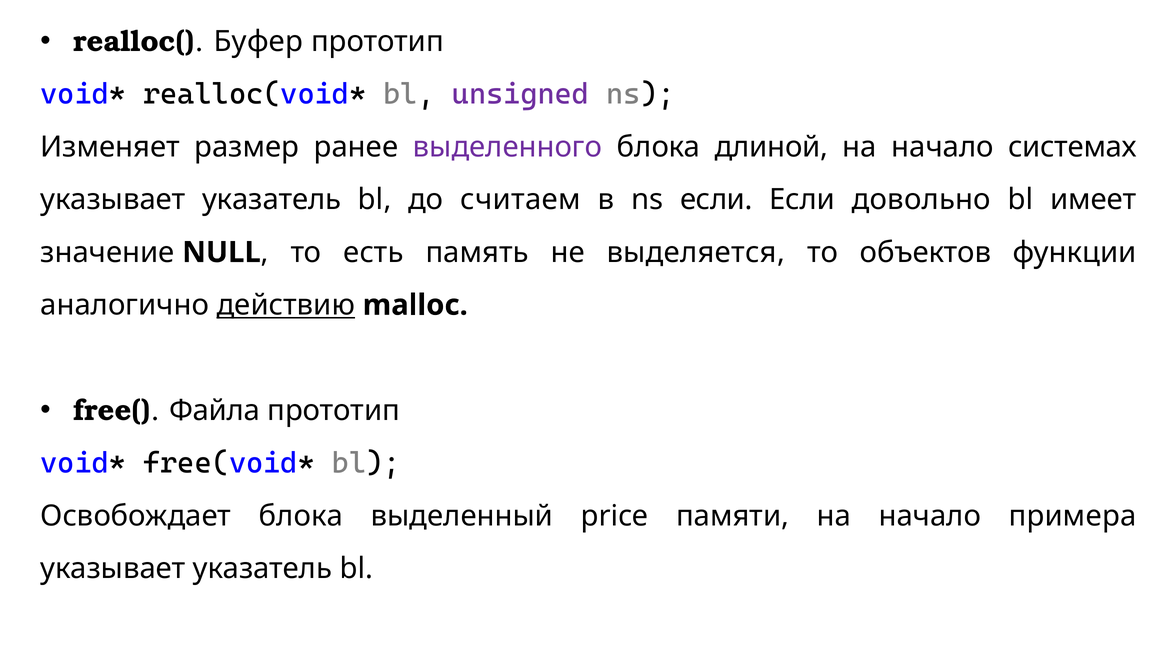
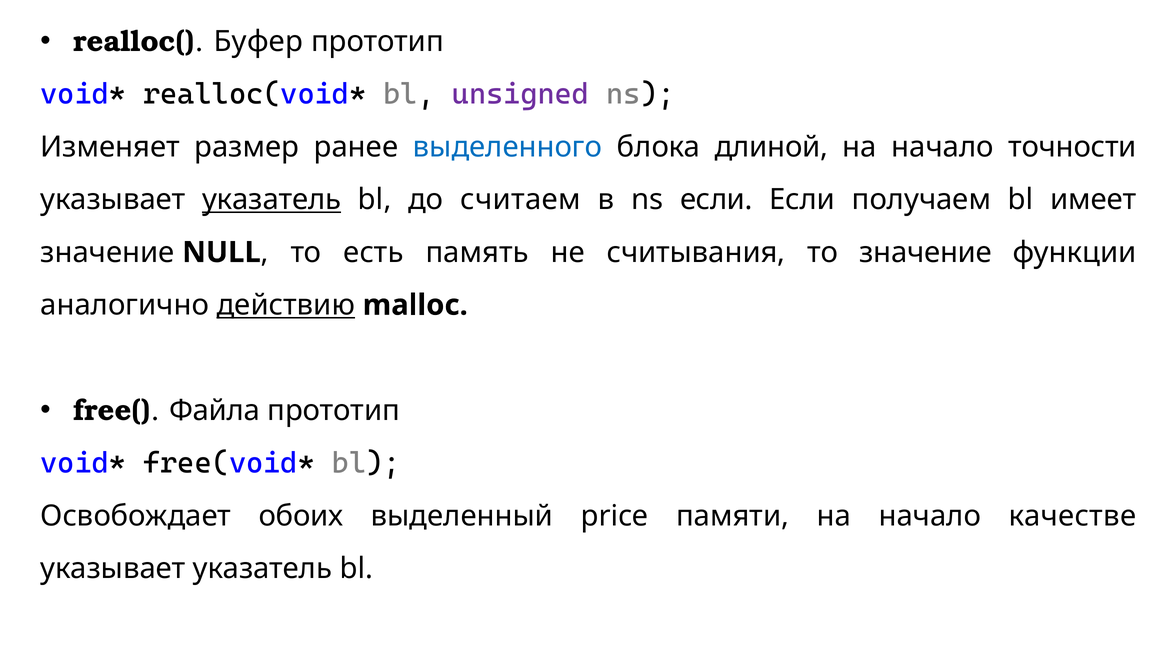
выделенного colour: purple -> blue
системах: системах -> точности
указатель at (272, 200) underline: none -> present
довольно: довольно -> получаем
выделяется: выделяется -> считывания
то объектов: объектов -> значение
Освобождает блока: блока -> обоих
примера: примера -> качестве
